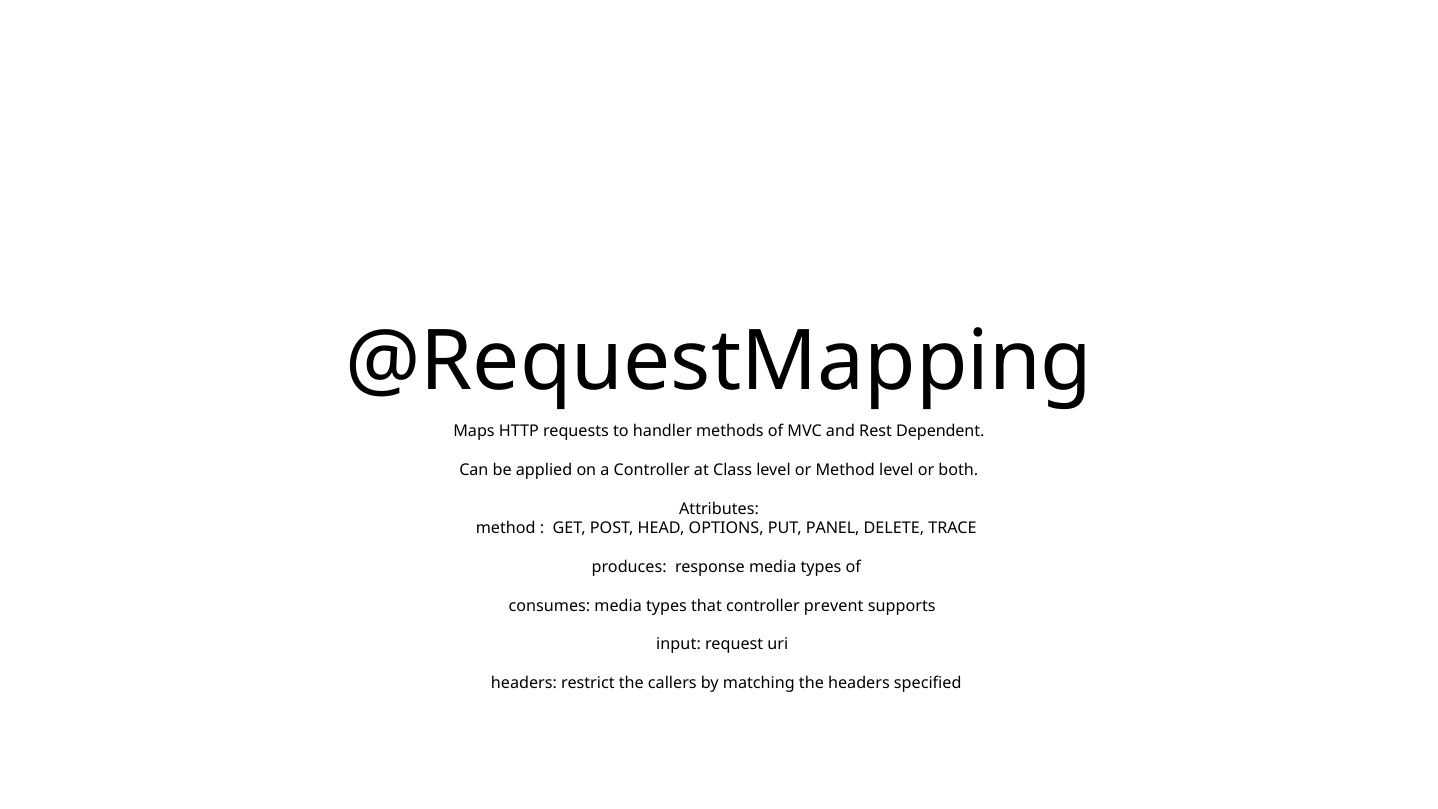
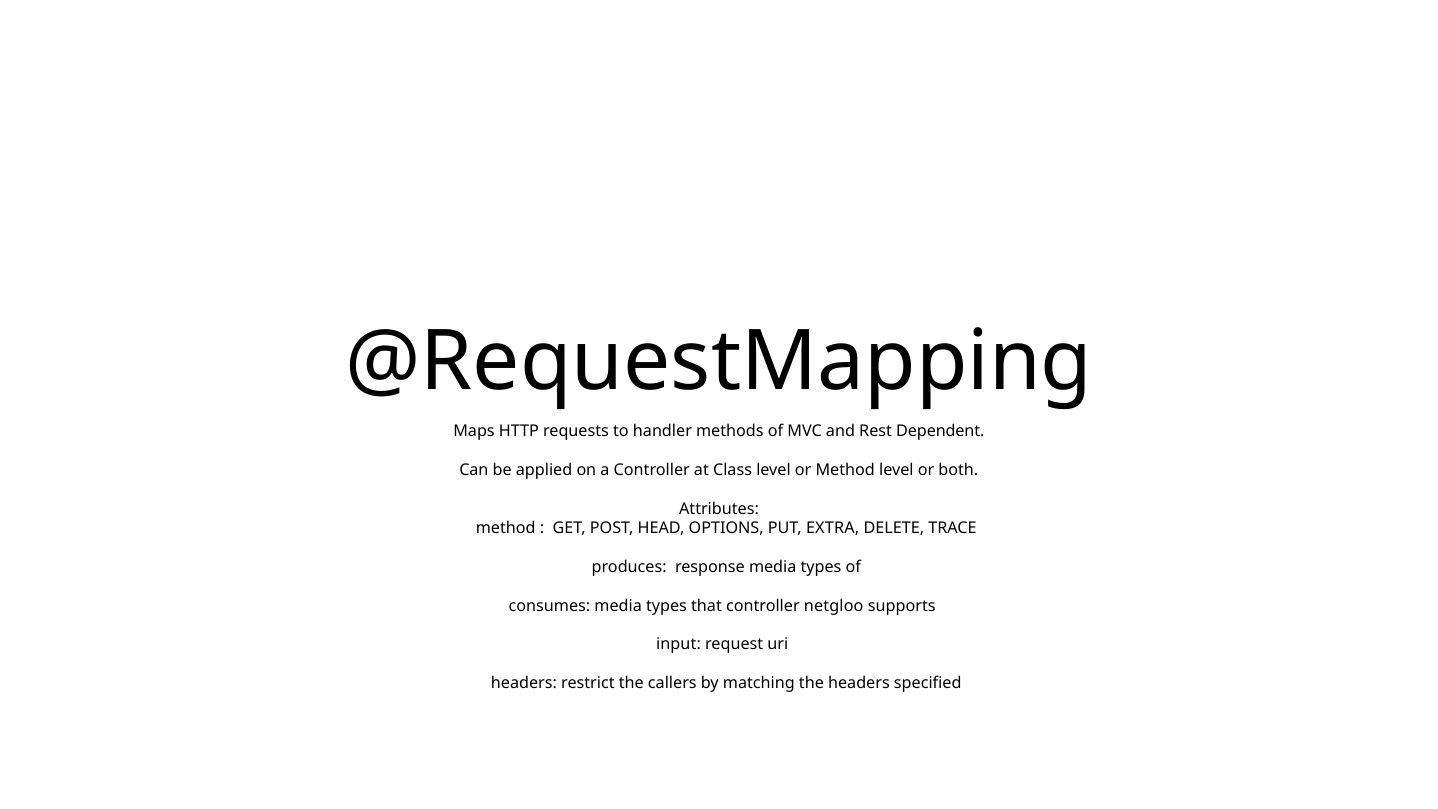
PANEL: PANEL -> EXTRA
prevent: prevent -> netgloo
